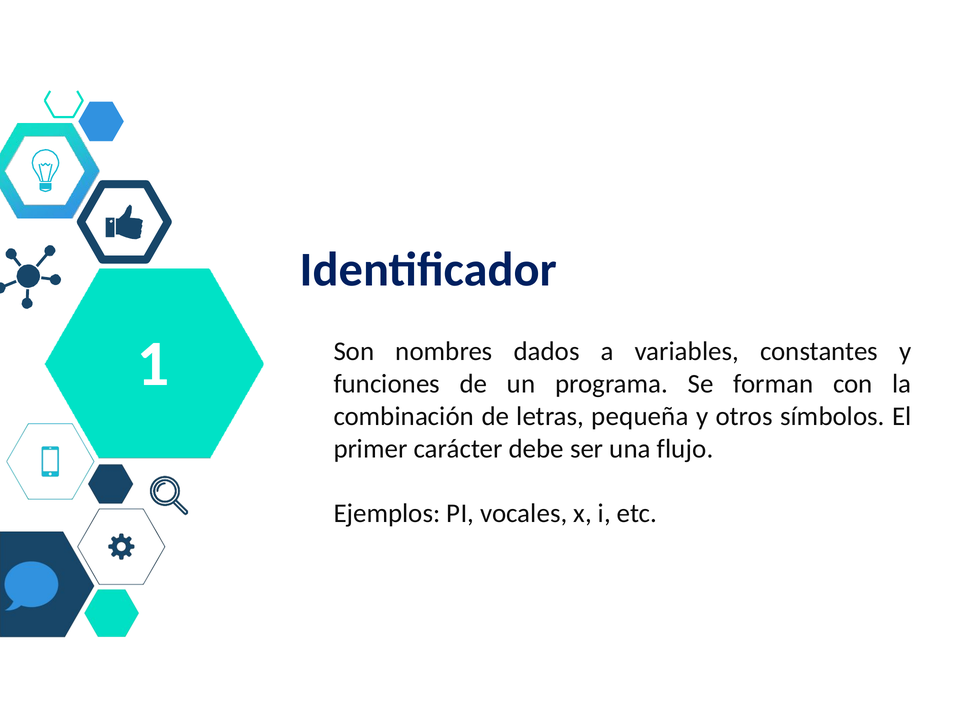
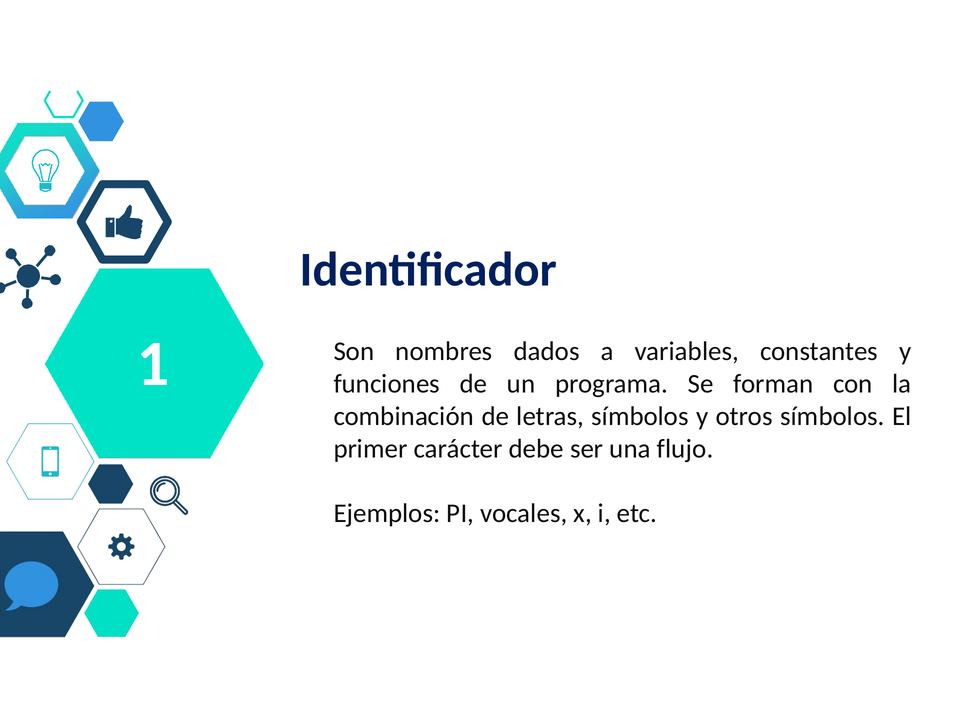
letras pequeña: pequeña -> símbolos
